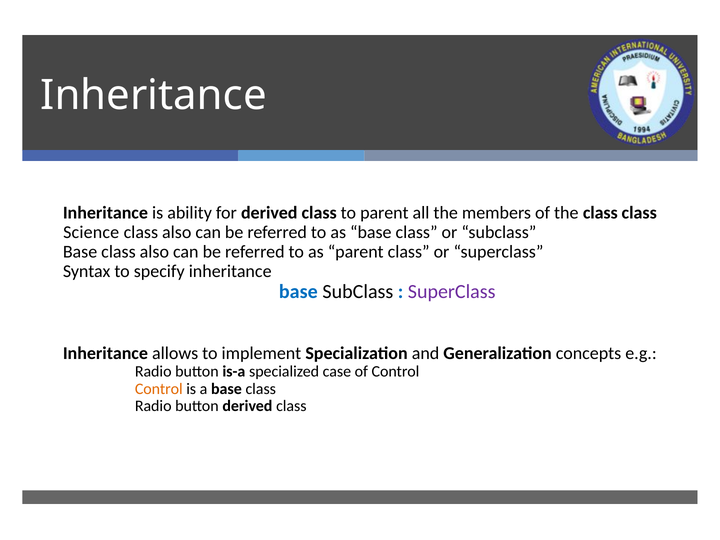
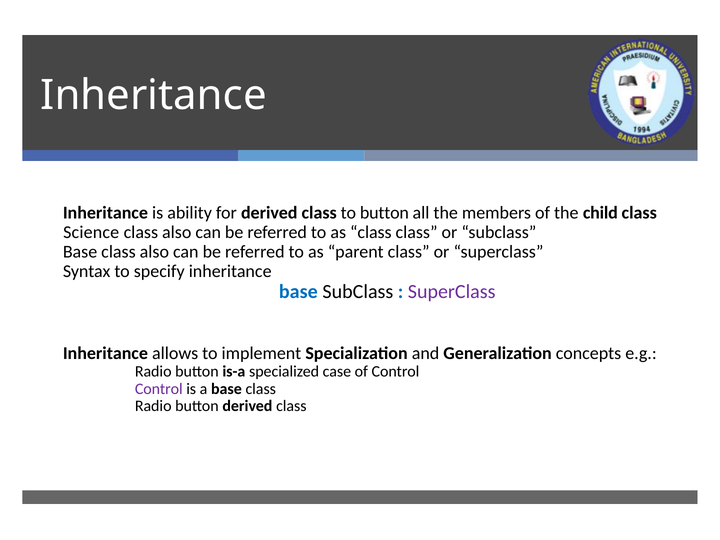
to parent: parent -> button
the class: class -> child
as base: base -> class
Control at (159, 389) colour: orange -> purple
